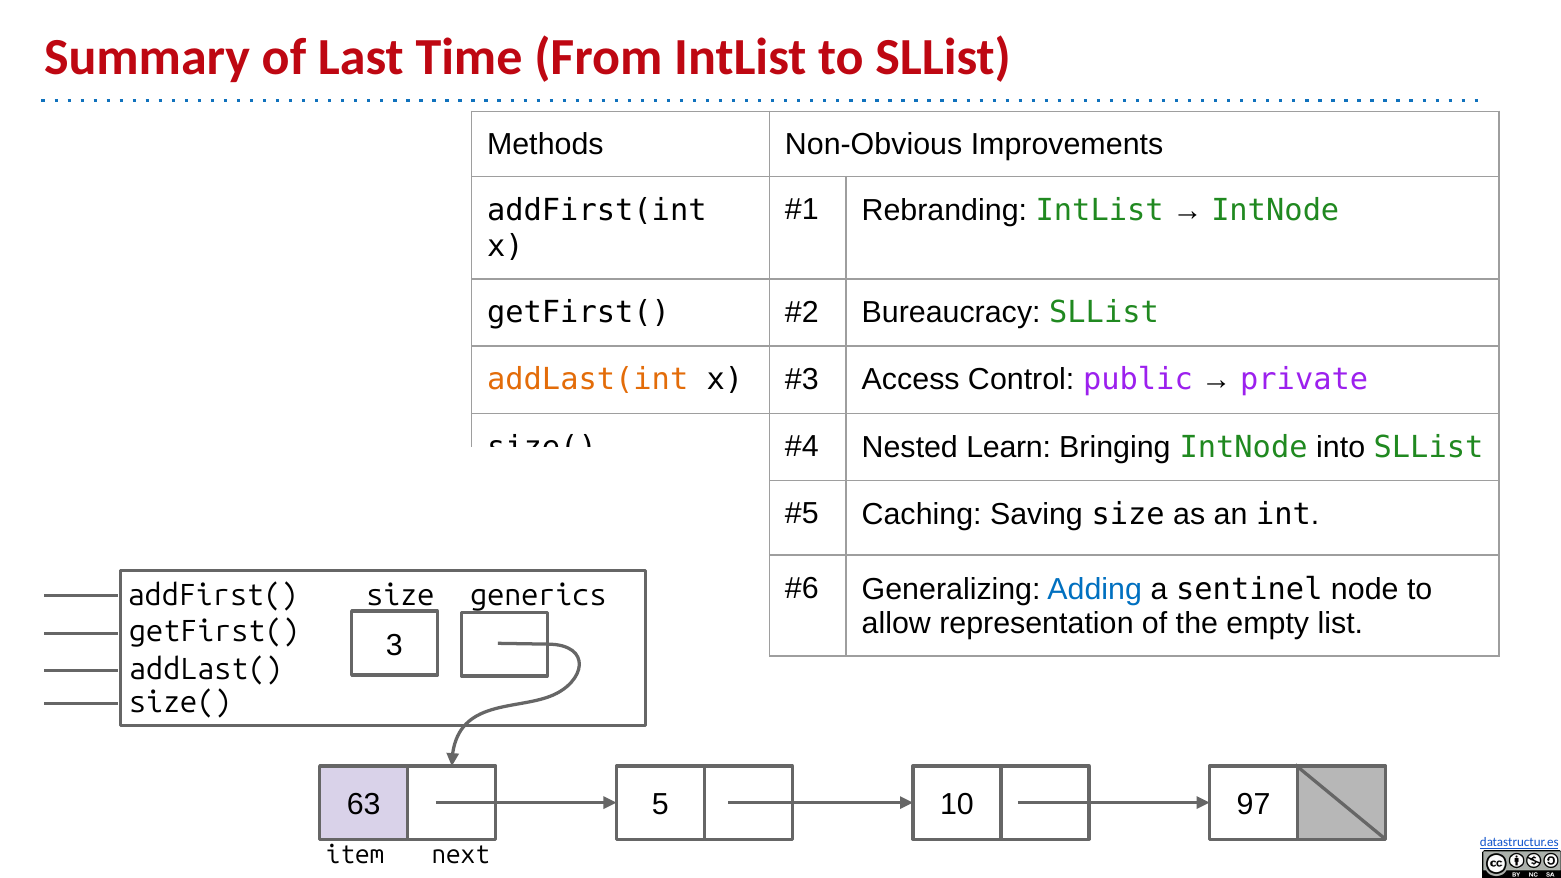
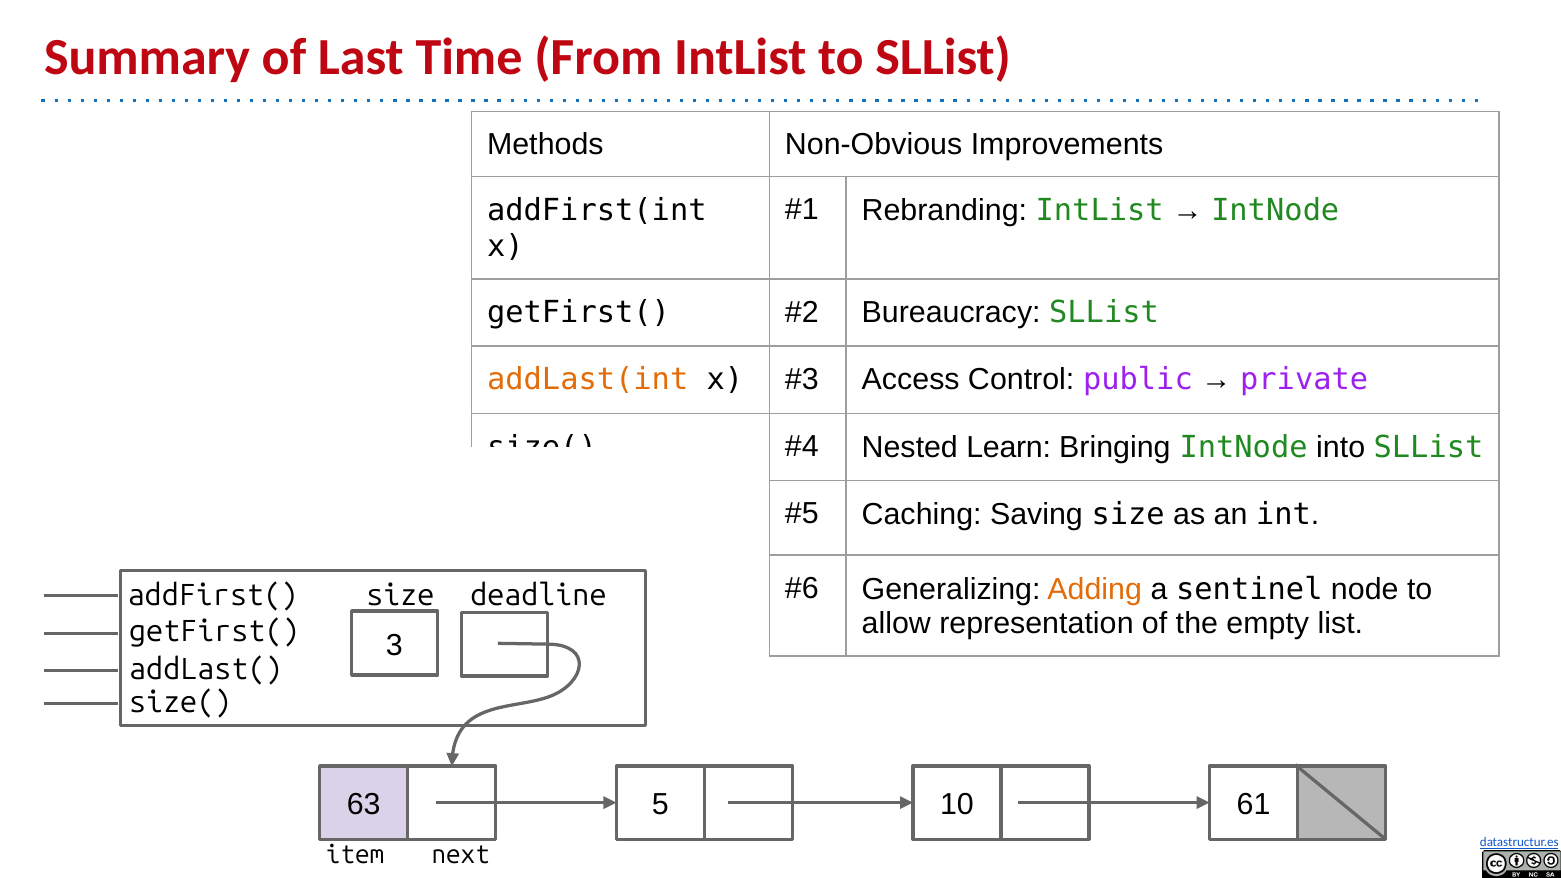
Adding colour: blue -> orange
generics: generics -> deadline
97: 97 -> 61
